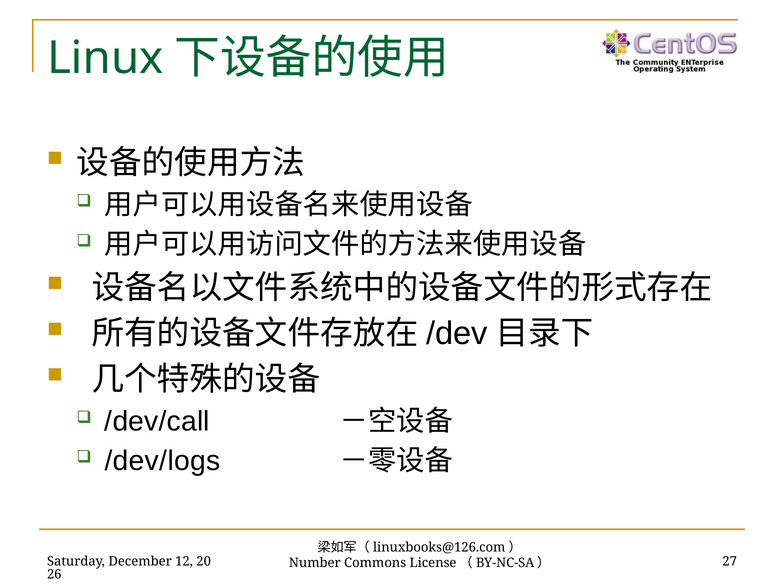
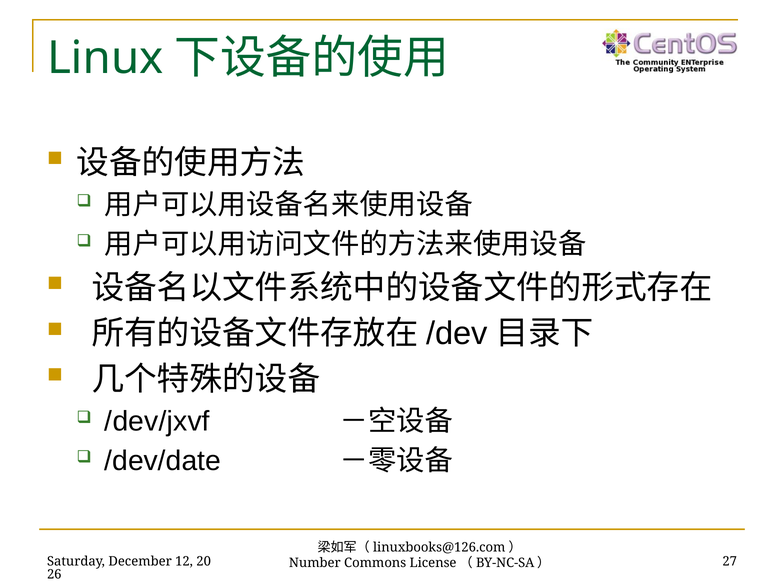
/dev/call: /dev/call -> /dev/jxvf
/dev/logs: /dev/logs -> /dev/date
